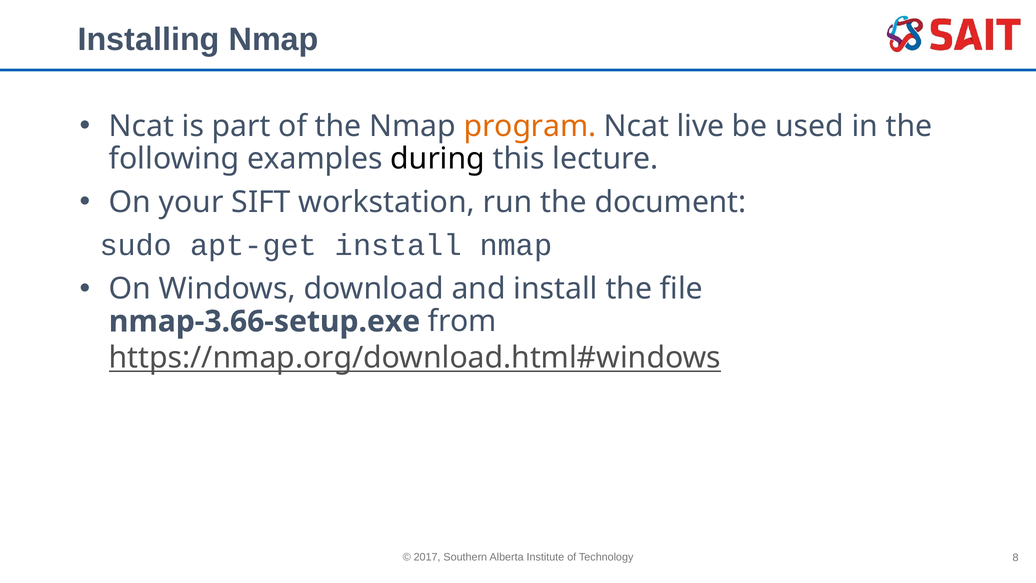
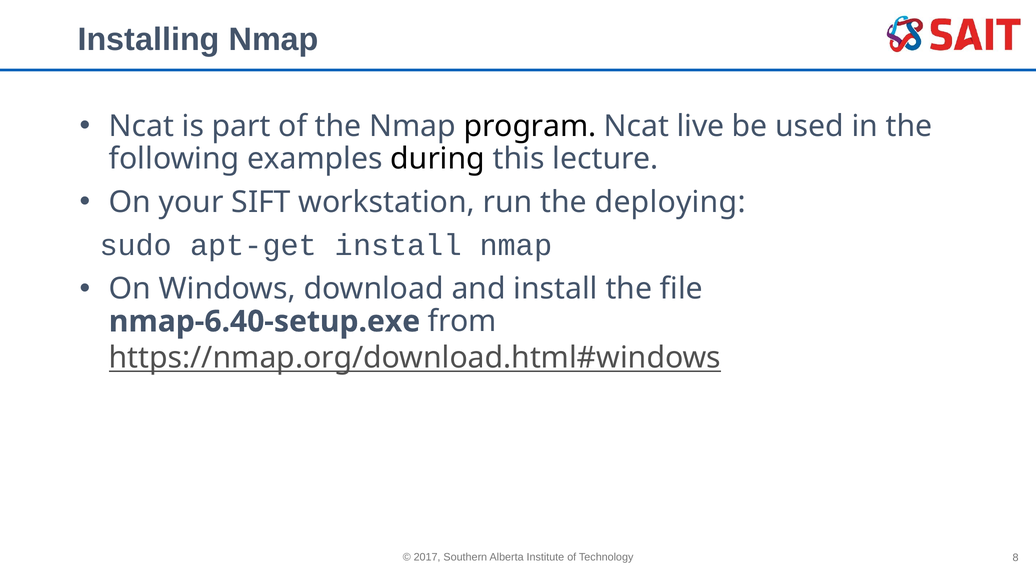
program colour: orange -> black
document: document -> deploying
nmap-3.66-setup.exe: nmap-3.66-setup.exe -> nmap-6.40-setup.exe
